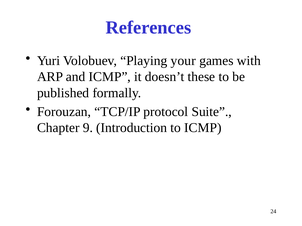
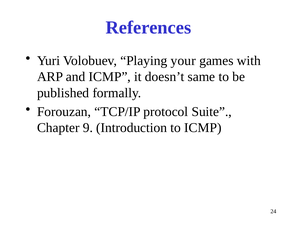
these: these -> same
